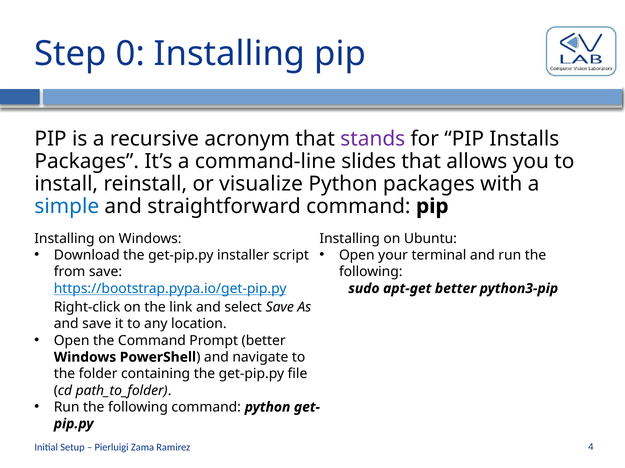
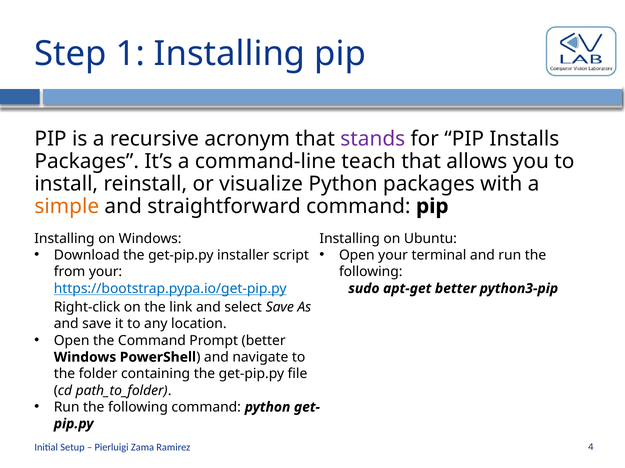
0: 0 -> 1
slides: slides -> teach
simple colour: blue -> orange
from save: save -> your
